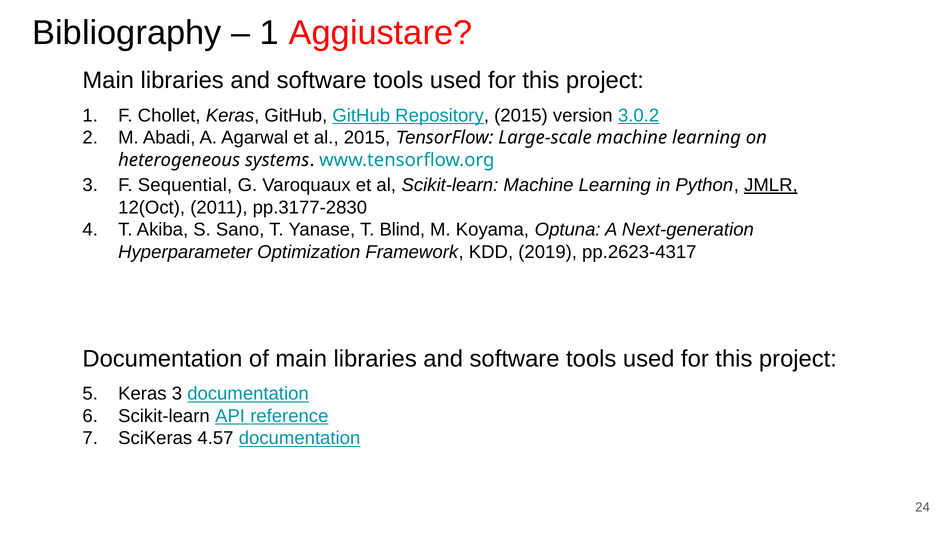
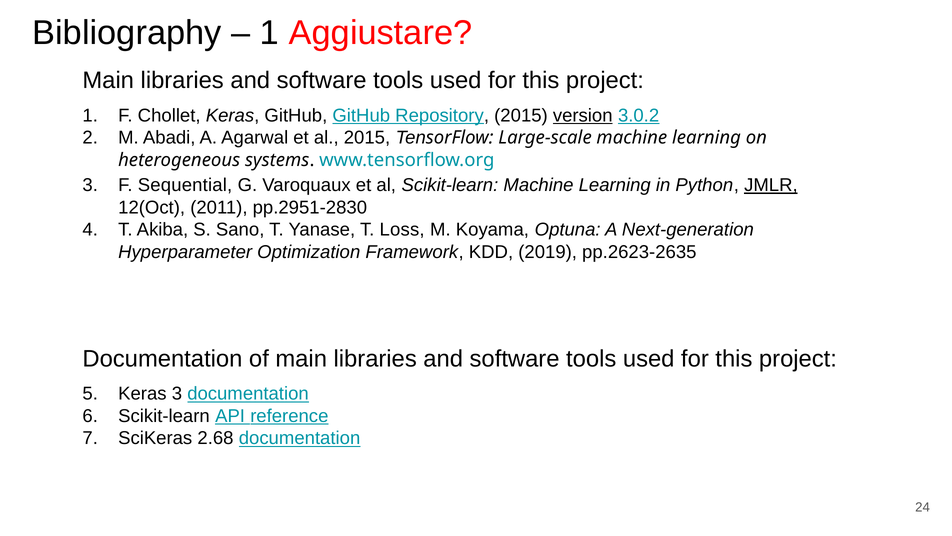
version underline: none -> present
pp.3177-2830: pp.3177-2830 -> pp.2951-2830
Blind: Blind -> Loss
pp.2623-4317: pp.2623-4317 -> pp.2623-2635
4.57: 4.57 -> 2.68
